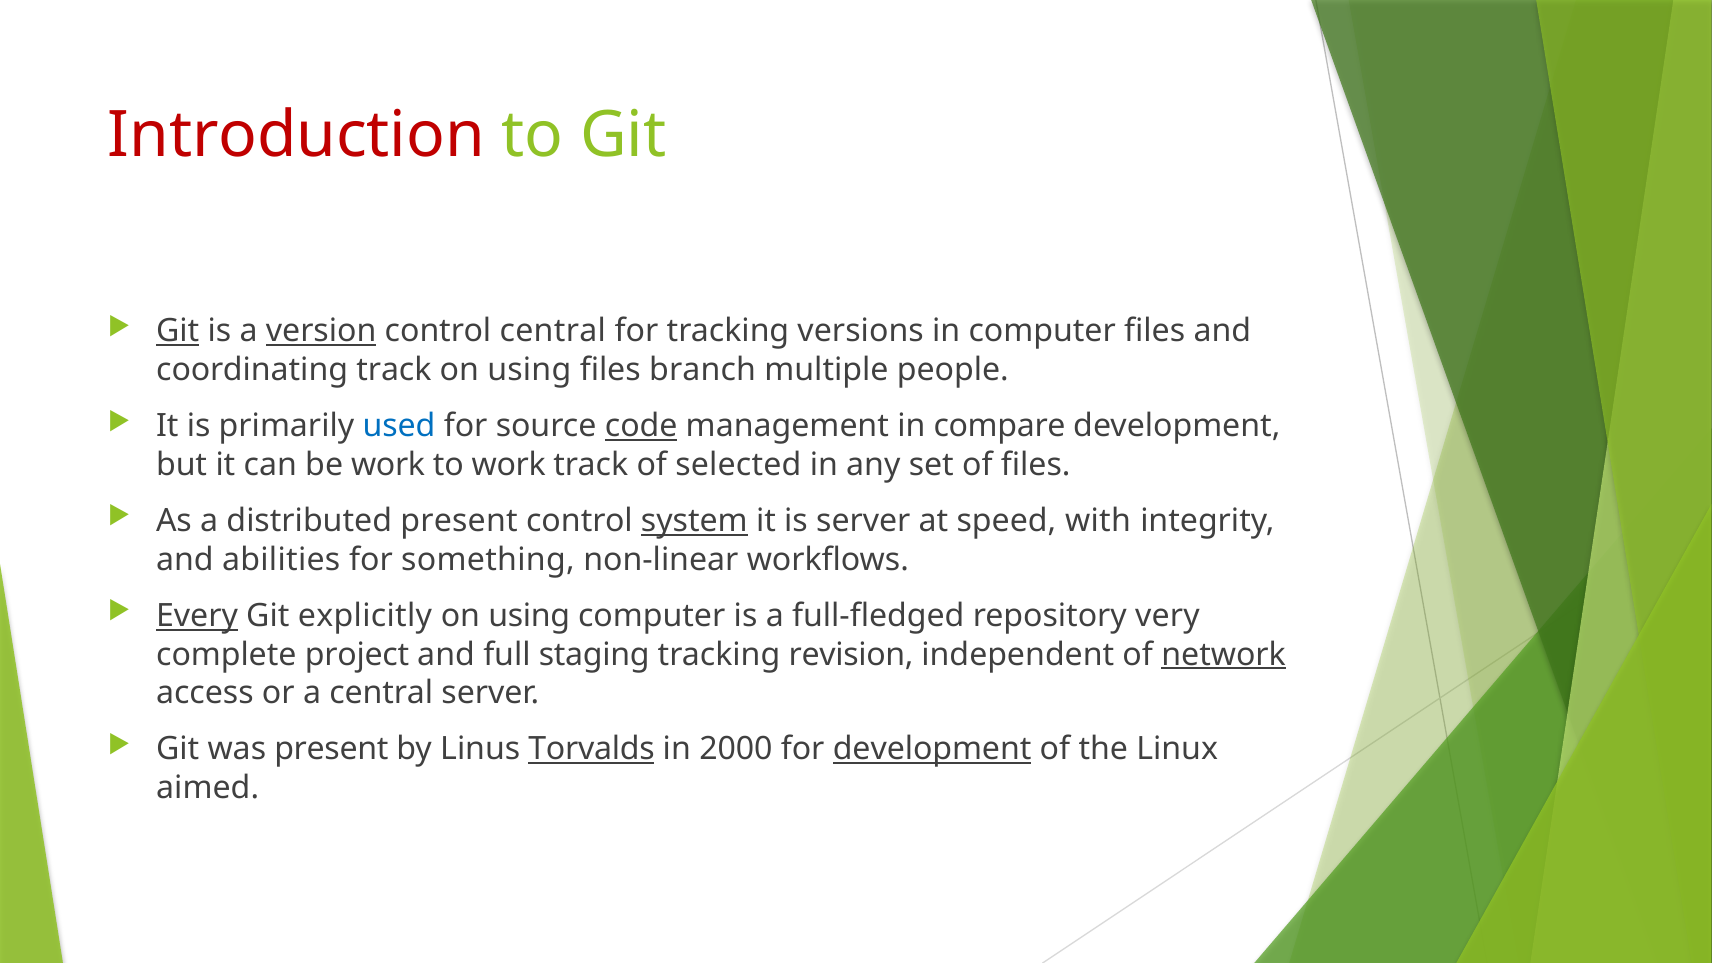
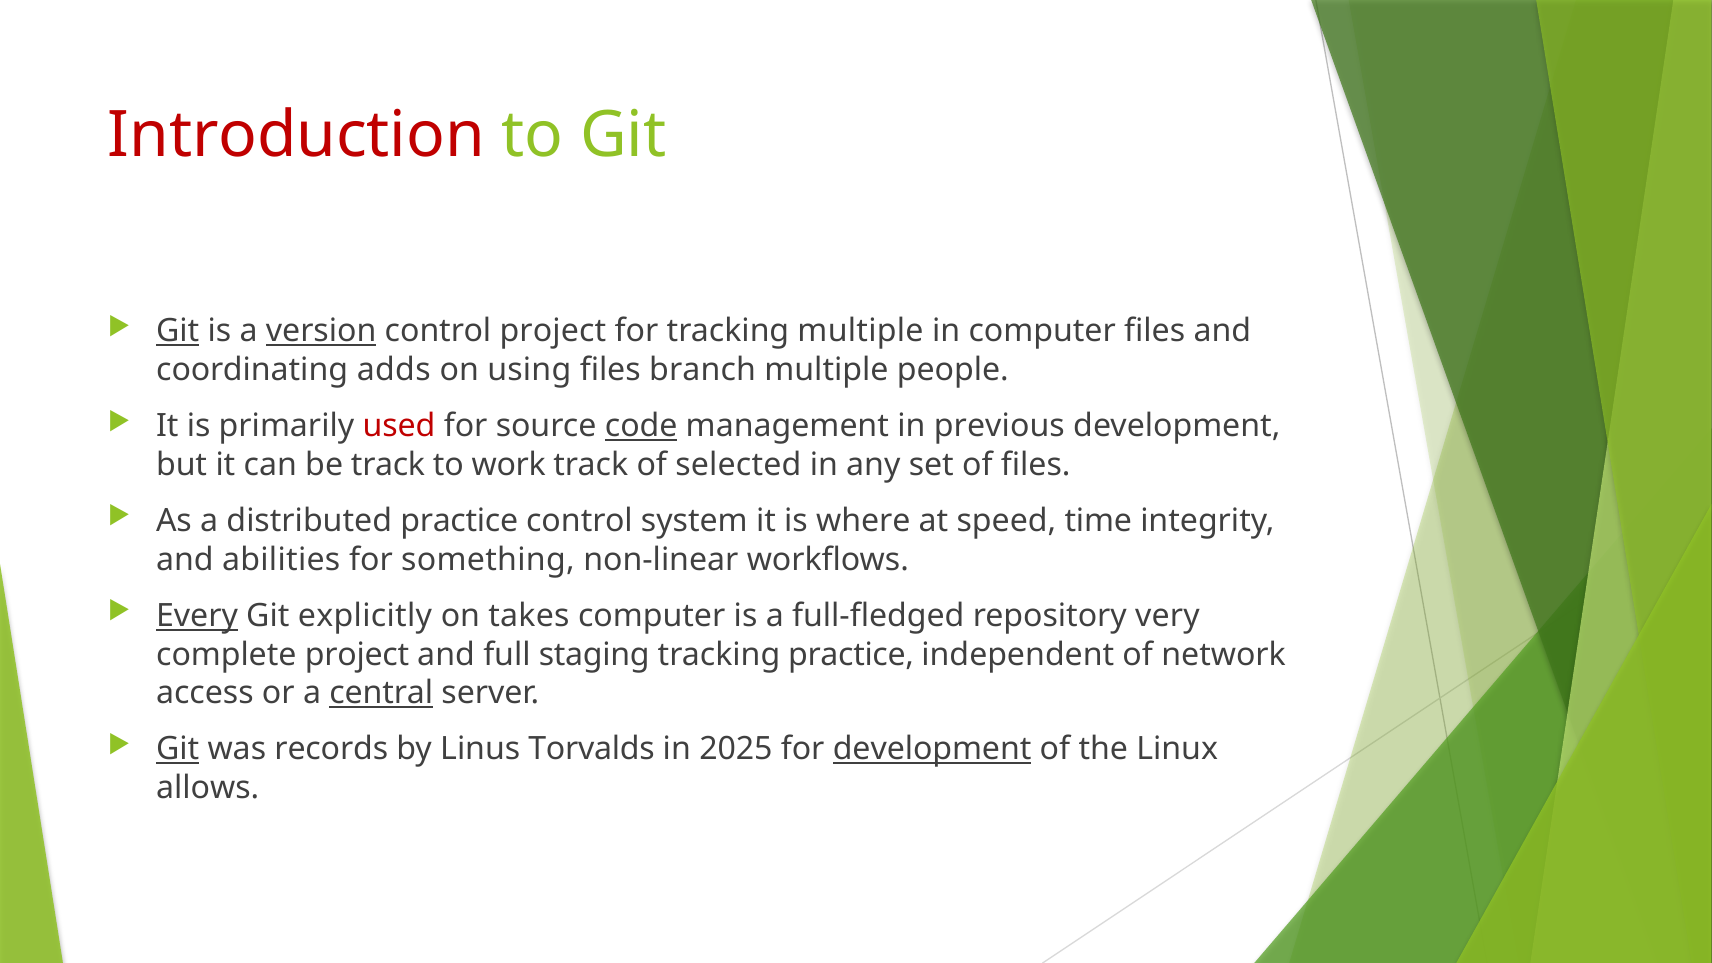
control central: central -> project
tracking versions: versions -> multiple
coordinating track: track -> adds
used colour: blue -> red
compare: compare -> previous
be work: work -> track
distributed present: present -> practice
system underline: present -> none
is server: server -> where
with: with -> time
using at (529, 616): using -> takes
tracking revision: revision -> practice
network underline: present -> none
central at (381, 693) underline: none -> present
Git at (178, 749) underline: none -> present
was present: present -> records
Torvalds underline: present -> none
2000: 2000 -> 2025
aimed: aimed -> allows
